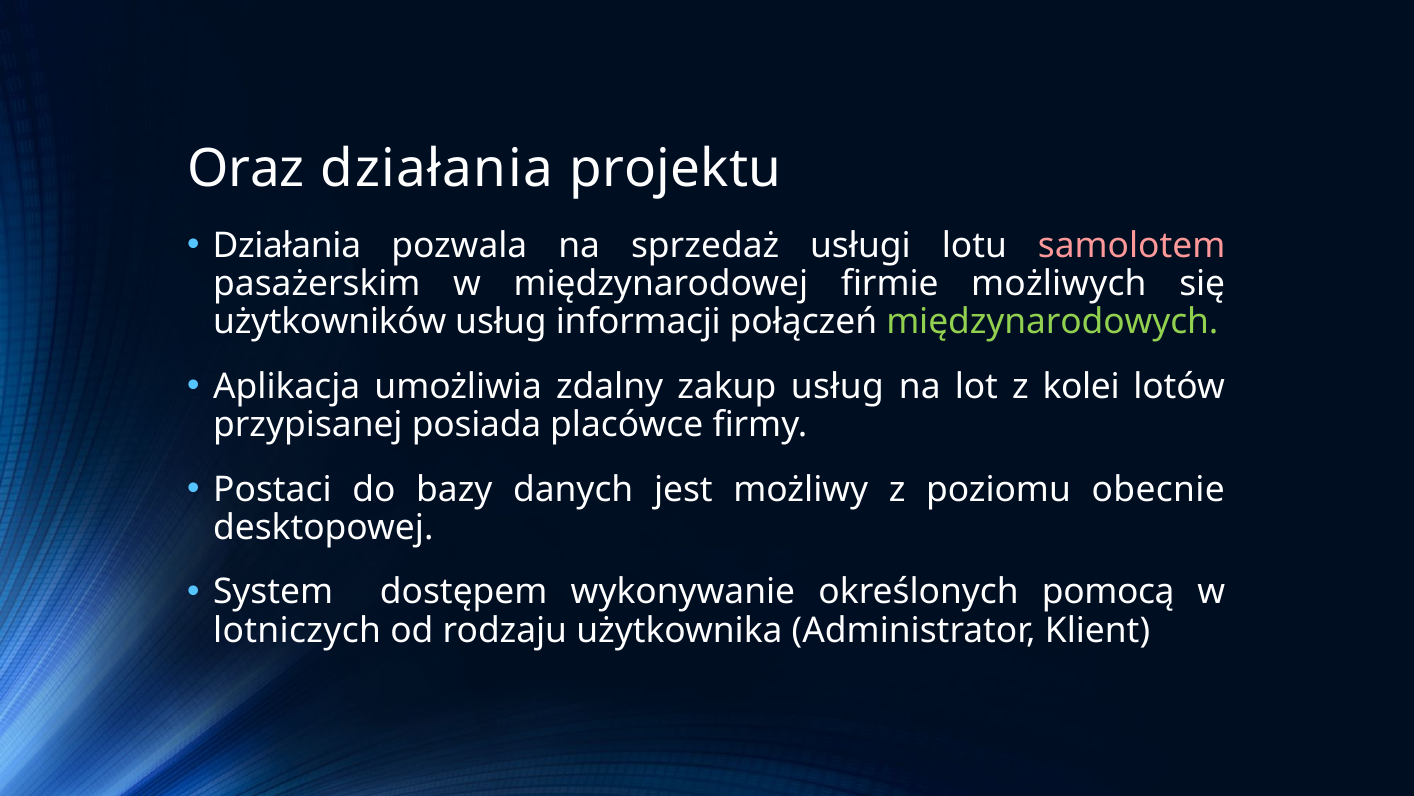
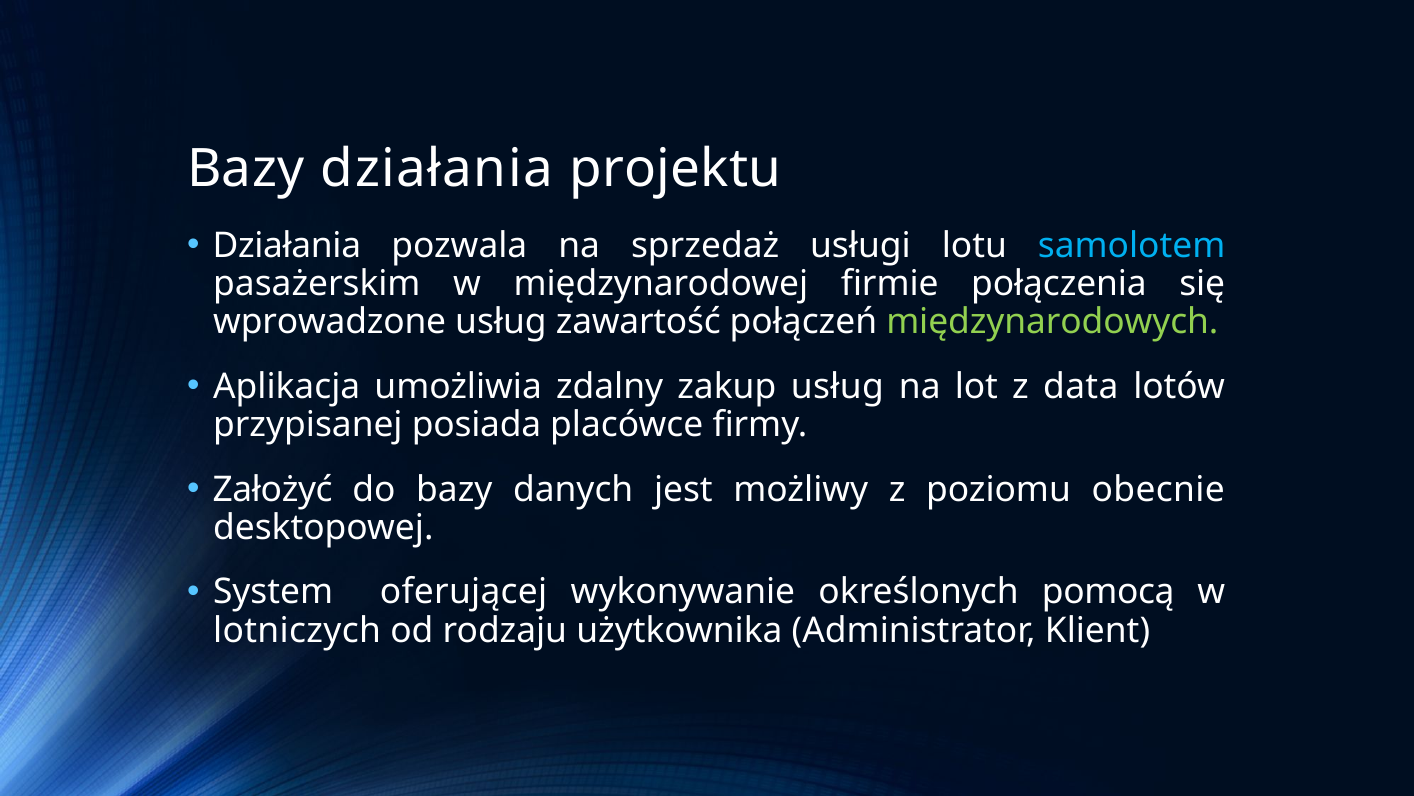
Oraz at (246, 169): Oraz -> Bazy
samolotem colour: pink -> light blue
możliwych: możliwych -> połączenia
użytkowników: użytkowników -> wprowadzone
informacji: informacji -> zawartość
kolei: kolei -> data
Postaci: Postaci -> Założyć
dostępem: dostępem -> oferującej
